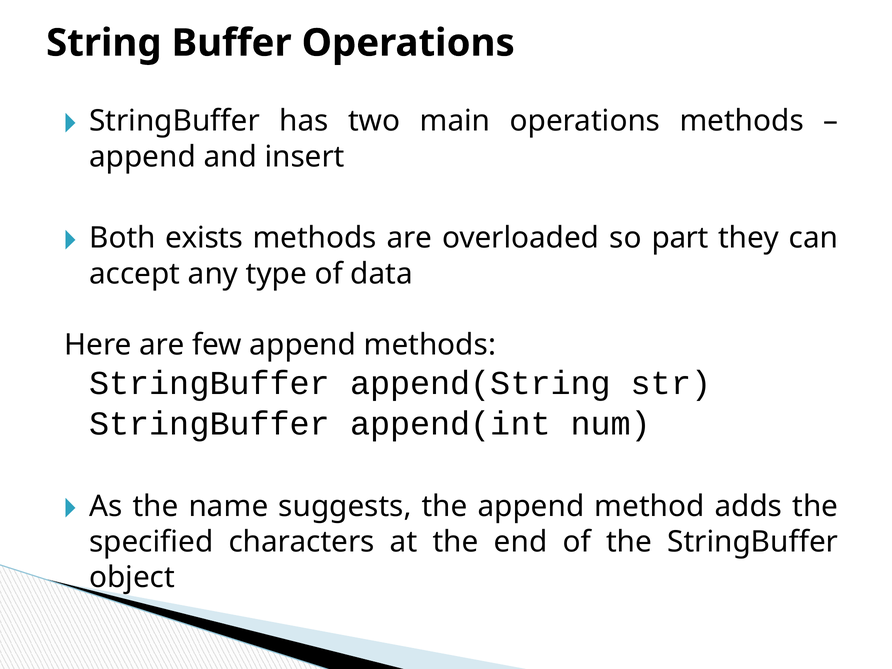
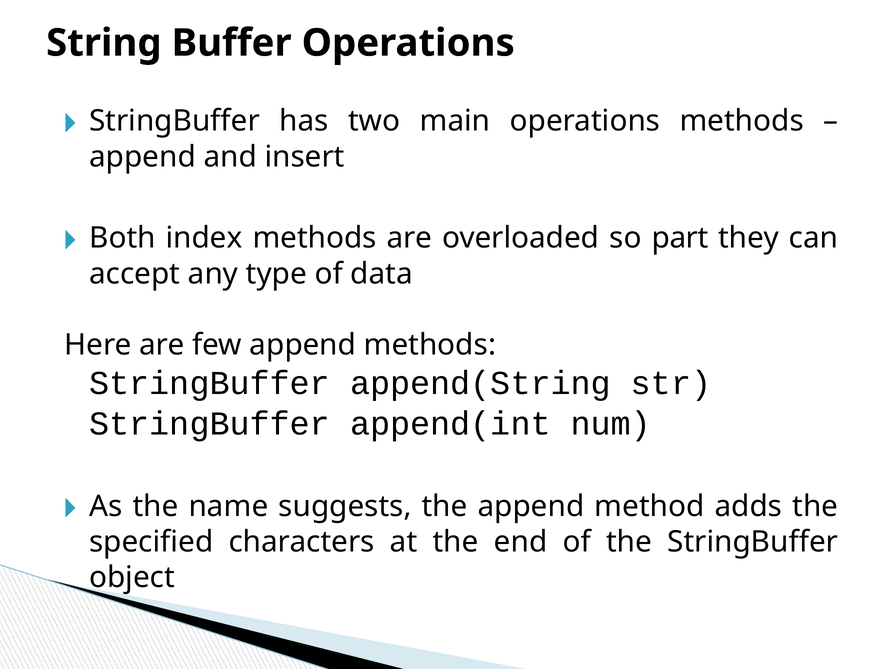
exists: exists -> index
